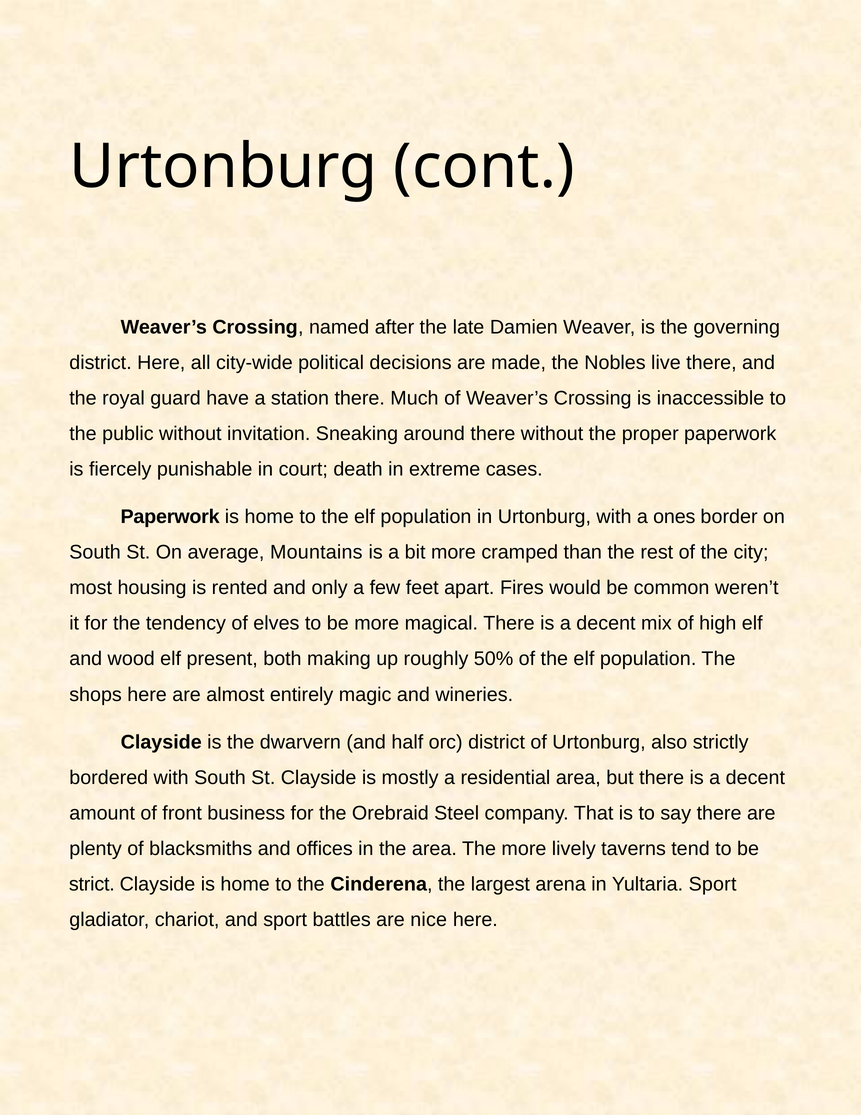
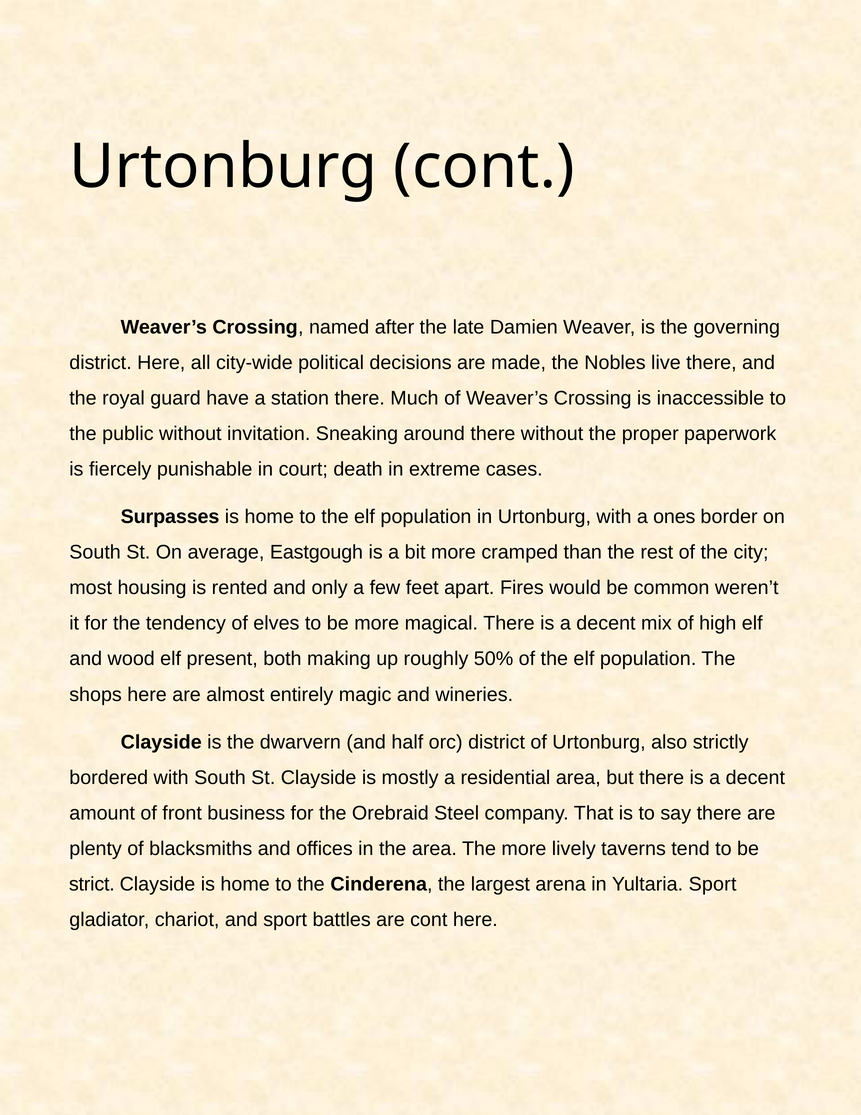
Paperwork at (170, 516): Paperwork -> Surpasses
Mountains: Mountains -> Eastgough
are nice: nice -> cont
